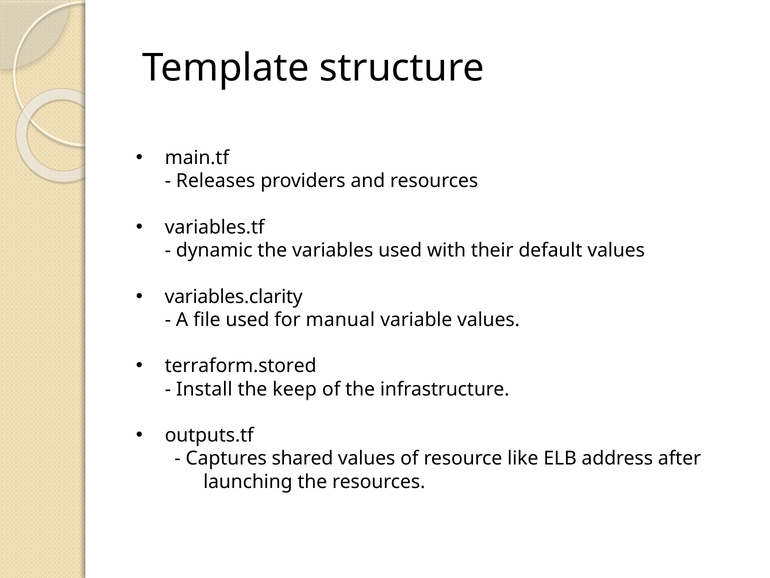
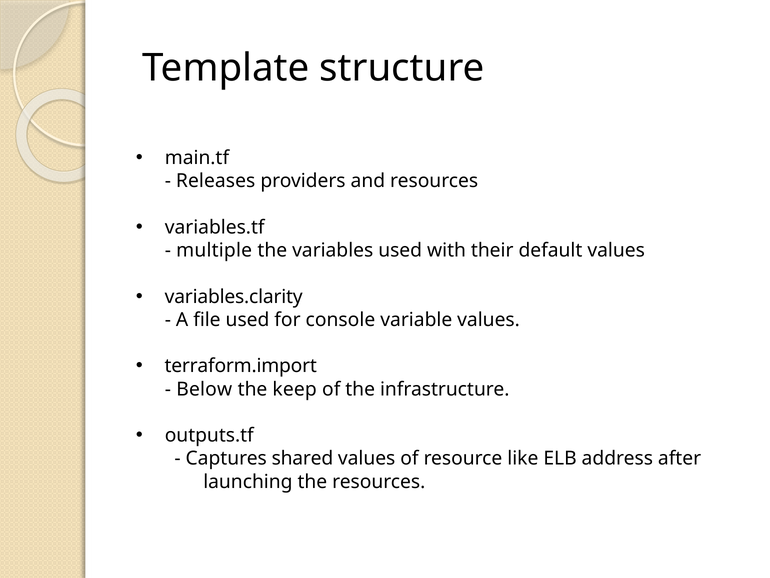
dynamic: dynamic -> multiple
manual: manual -> console
terraform.stored: terraform.stored -> terraform.import
Install: Install -> Below
